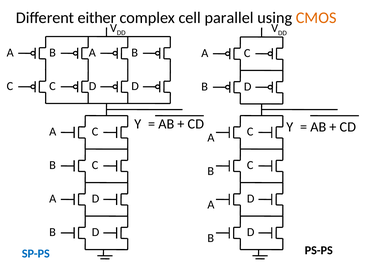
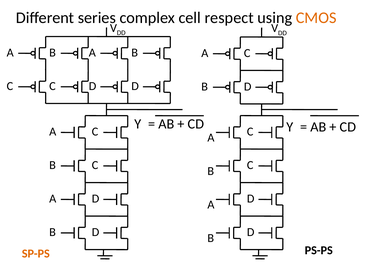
either: either -> series
parallel: parallel -> respect
SP-PS colour: blue -> orange
